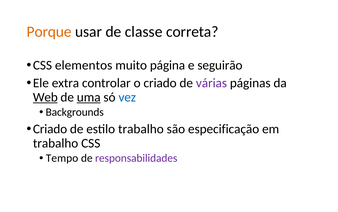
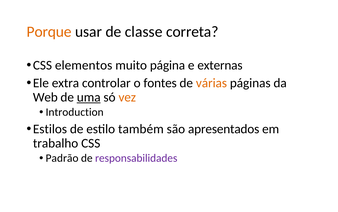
seguirão: seguirão -> externas
o criado: criado -> fontes
várias colour: purple -> orange
Web underline: present -> none
vez colour: blue -> orange
Backgrounds: Backgrounds -> Introduction
Criado at (50, 129): Criado -> Estilos
estilo trabalho: trabalho -> também
especificação: especificação -> apresentados
Tempo: Tempo -> Padrão
